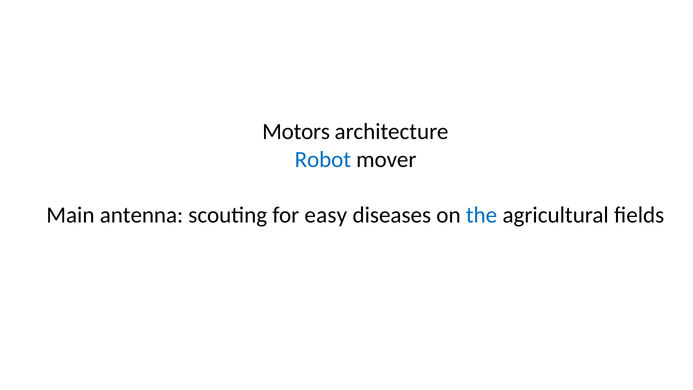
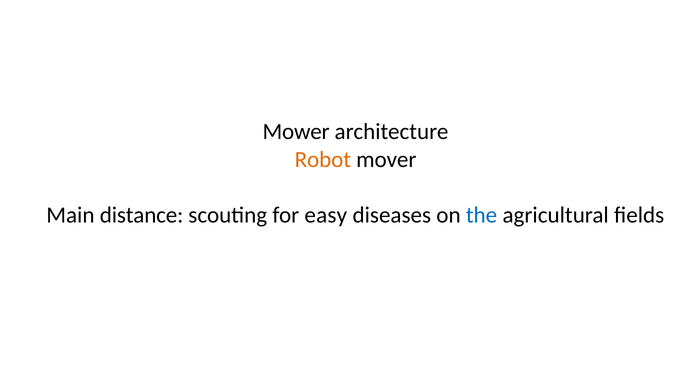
Motors: Motors -> Mower
Robot colour: blue -> orange
antenna: antenna -> distance
